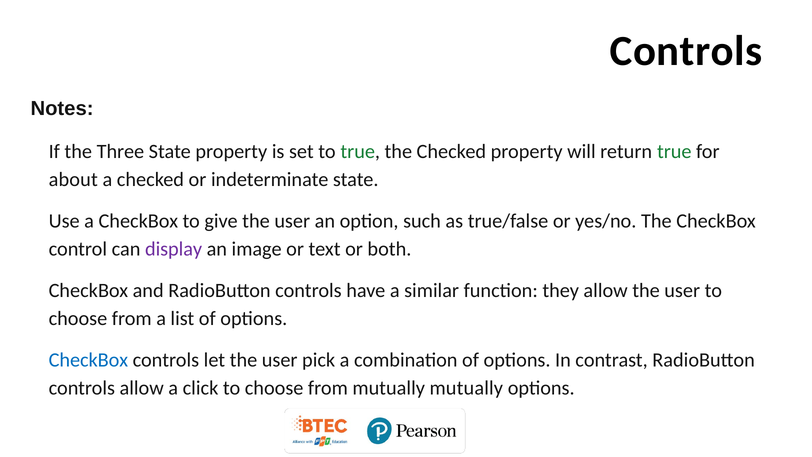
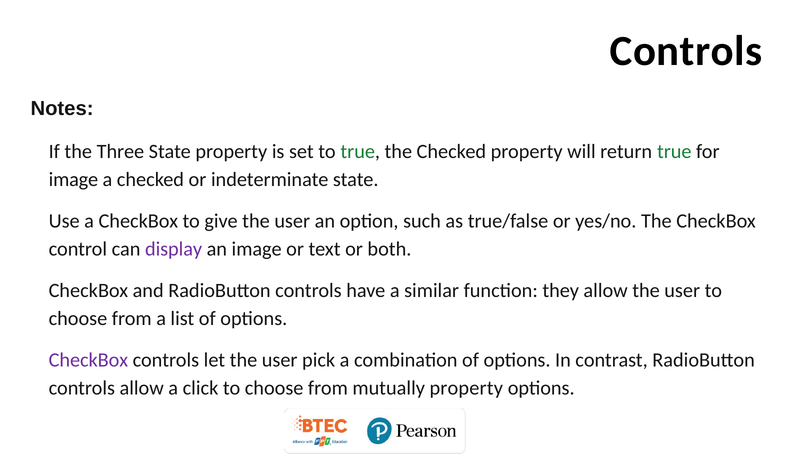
about at (73, 179): about -> image
CheckBox at (88, 360) colour: blue -> purple
mutually mutually: mutually -> property
